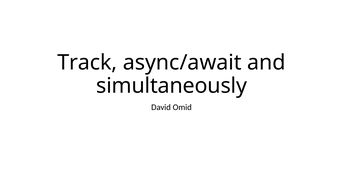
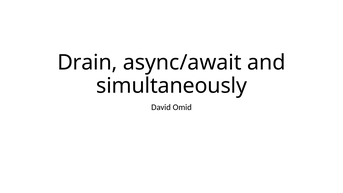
Track: Track -> Drain
